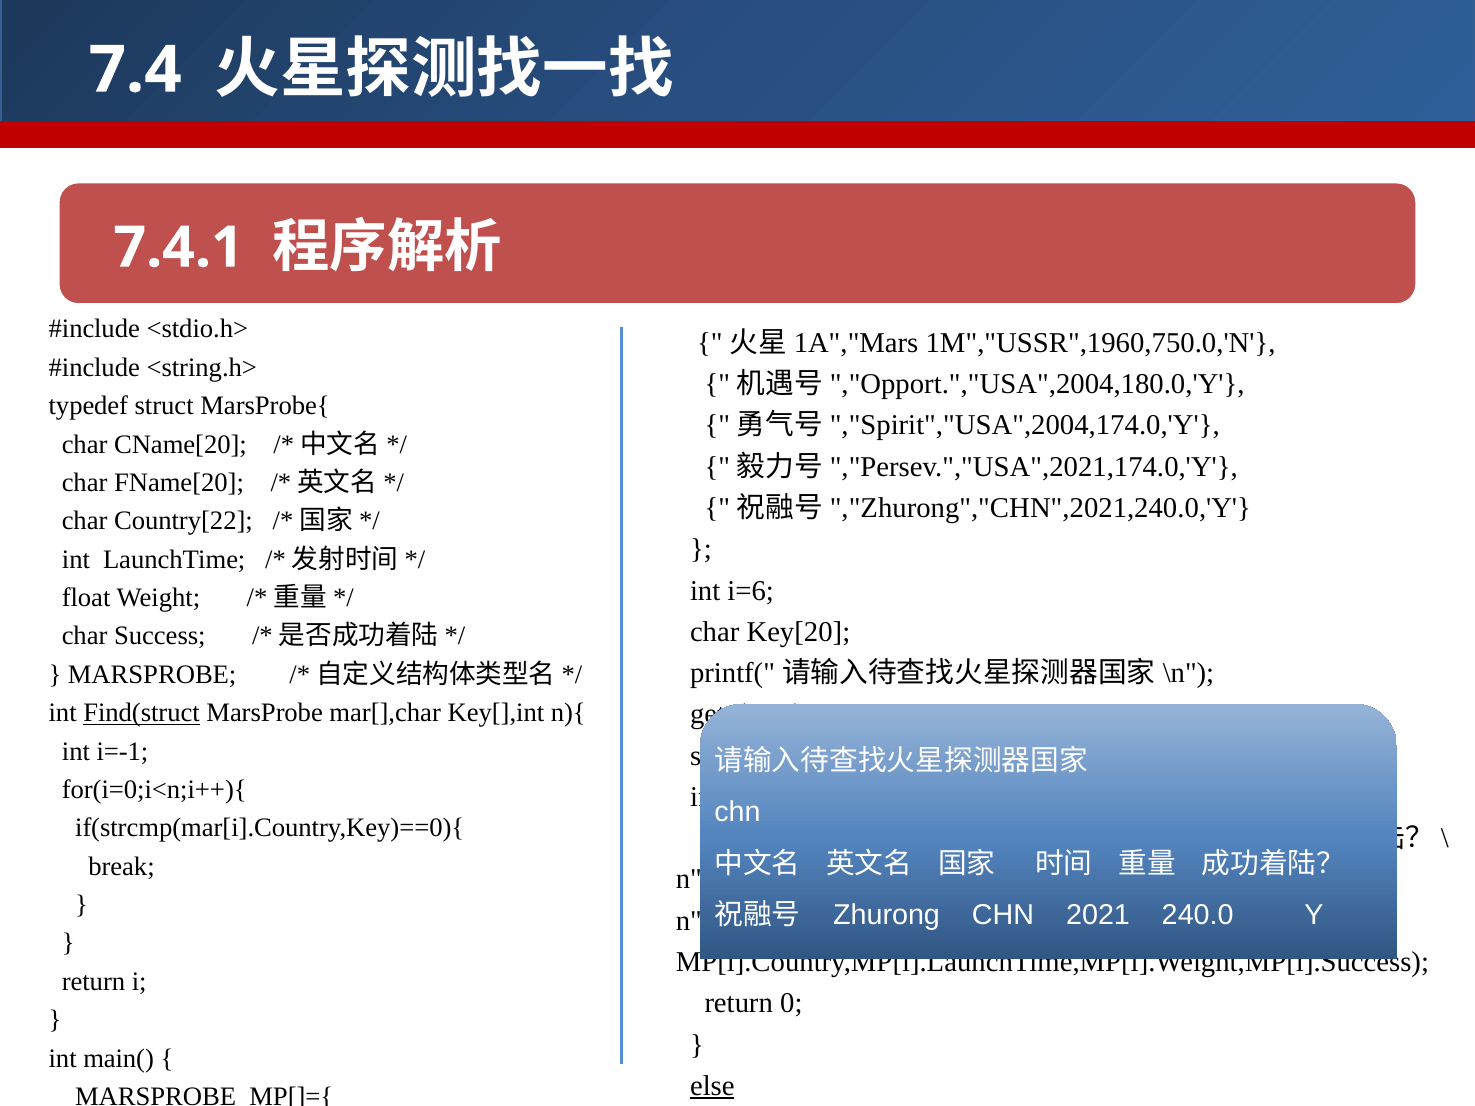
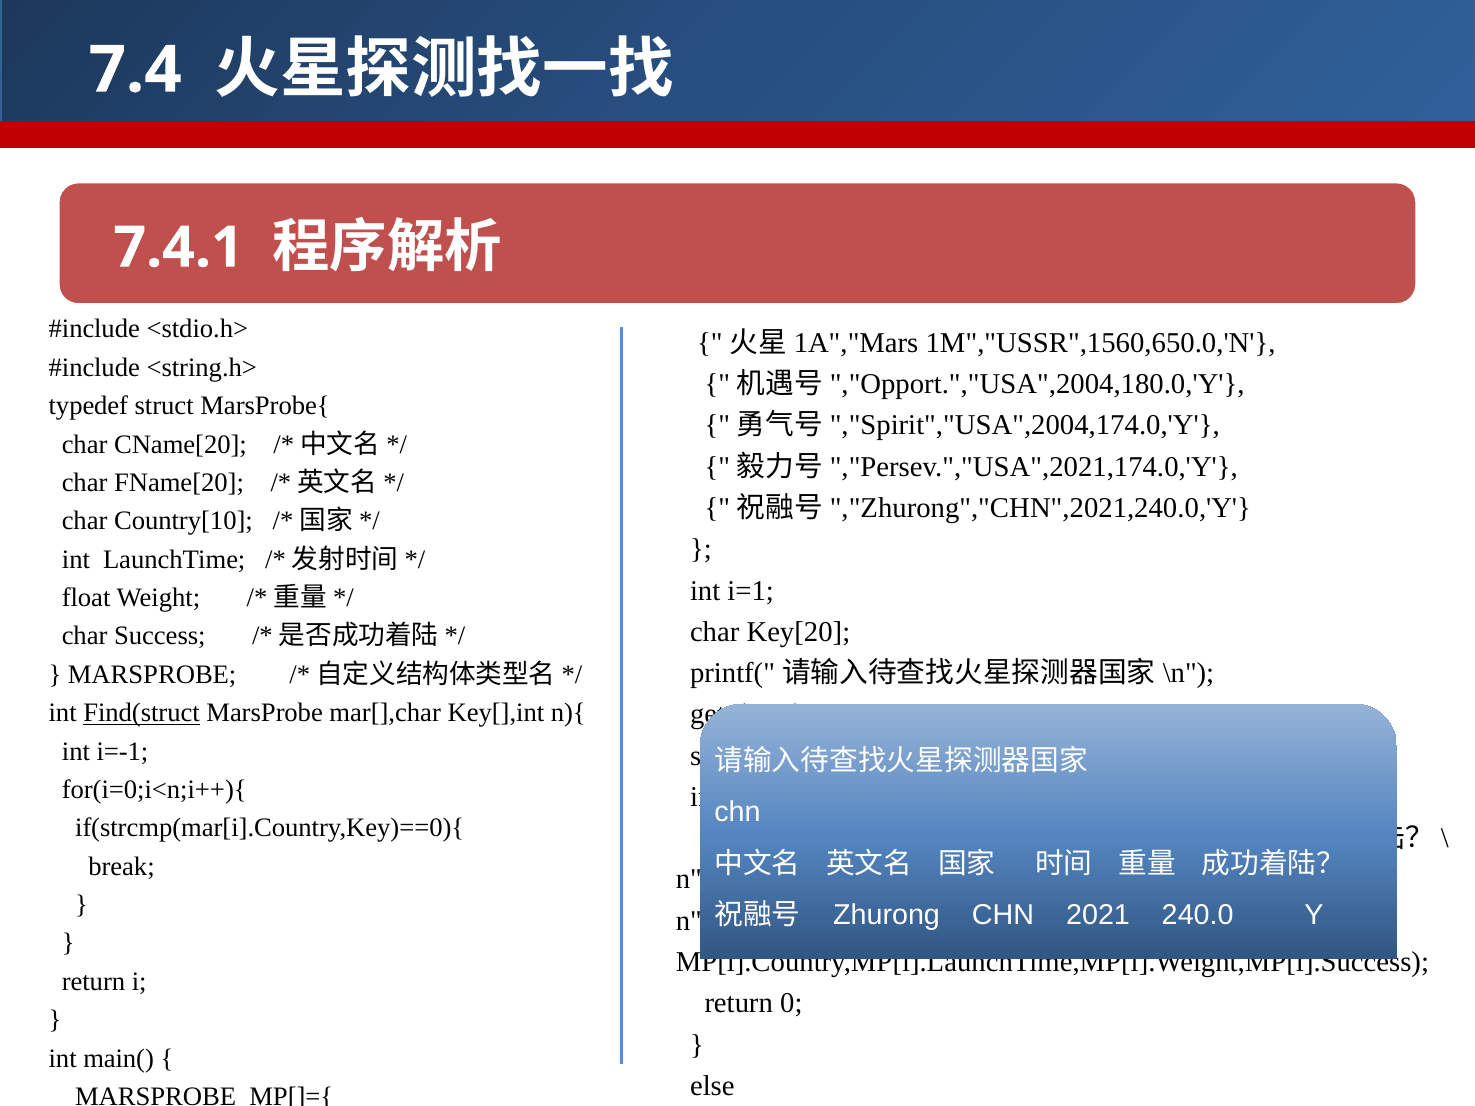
1M","USSR",1960,750.0,'N: 1M","USSR",1960,750.0,'N -> 1M","USSR",1560,650.0,'N
Country[22: Country[22 -> Country[10
i=6: i=6 -> i=1
else underline: present -> none
